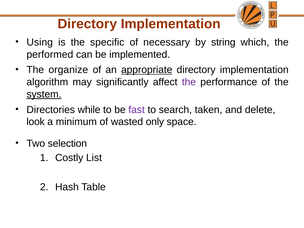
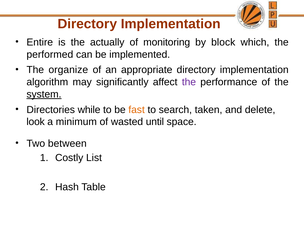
Using: Using -> Entire
specific: specific -> actually
necessary: necessary -> monitoring
string: string -> block
appropriate underline: present -> none
fast colour: purple -> orange
only: only -> until
selection: selection -> between
